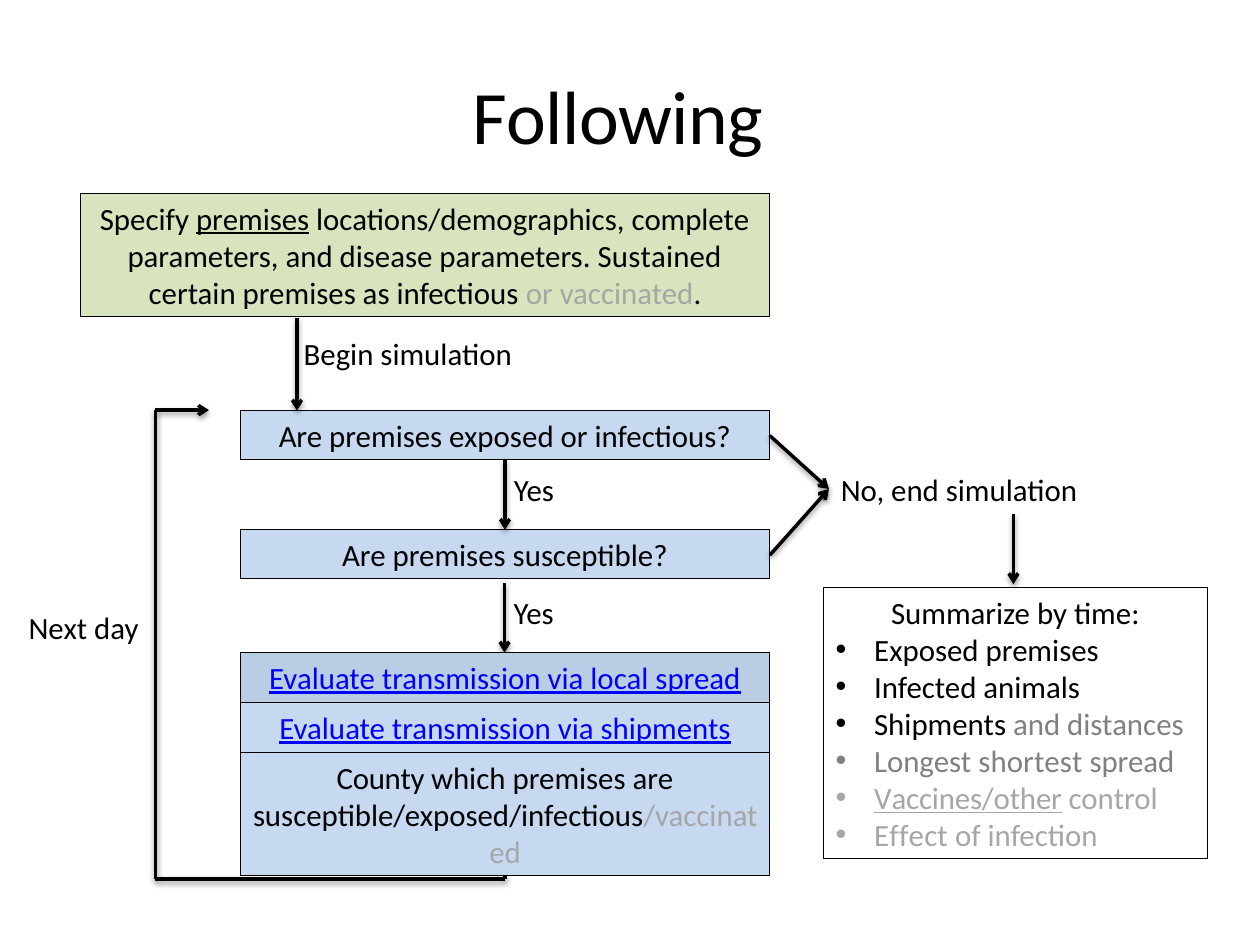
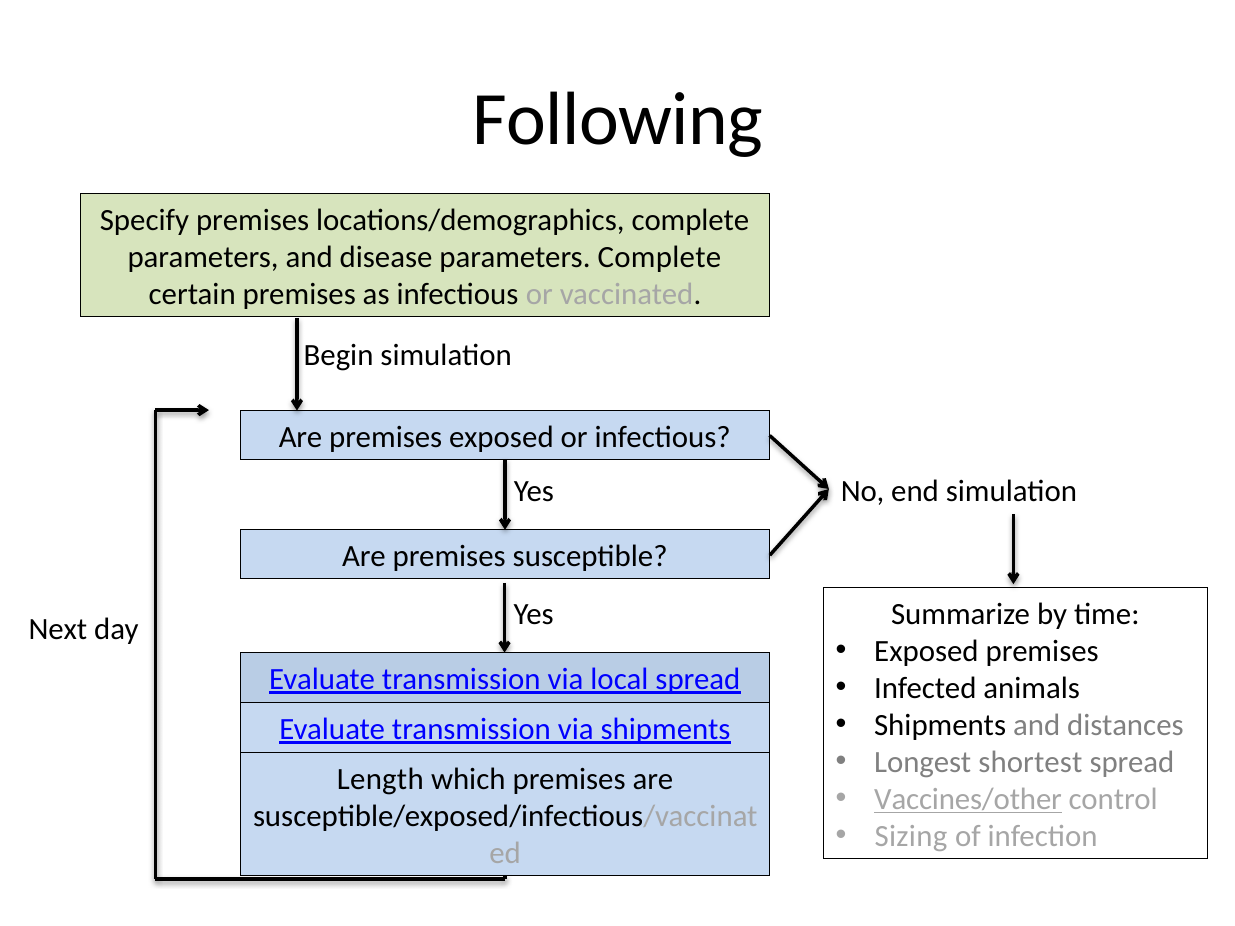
premises at (253, 220) underline: present -> none
parameters Sustained: Sustained -> Complete
County: County -> Length
Effect: Effect -> Sizing
